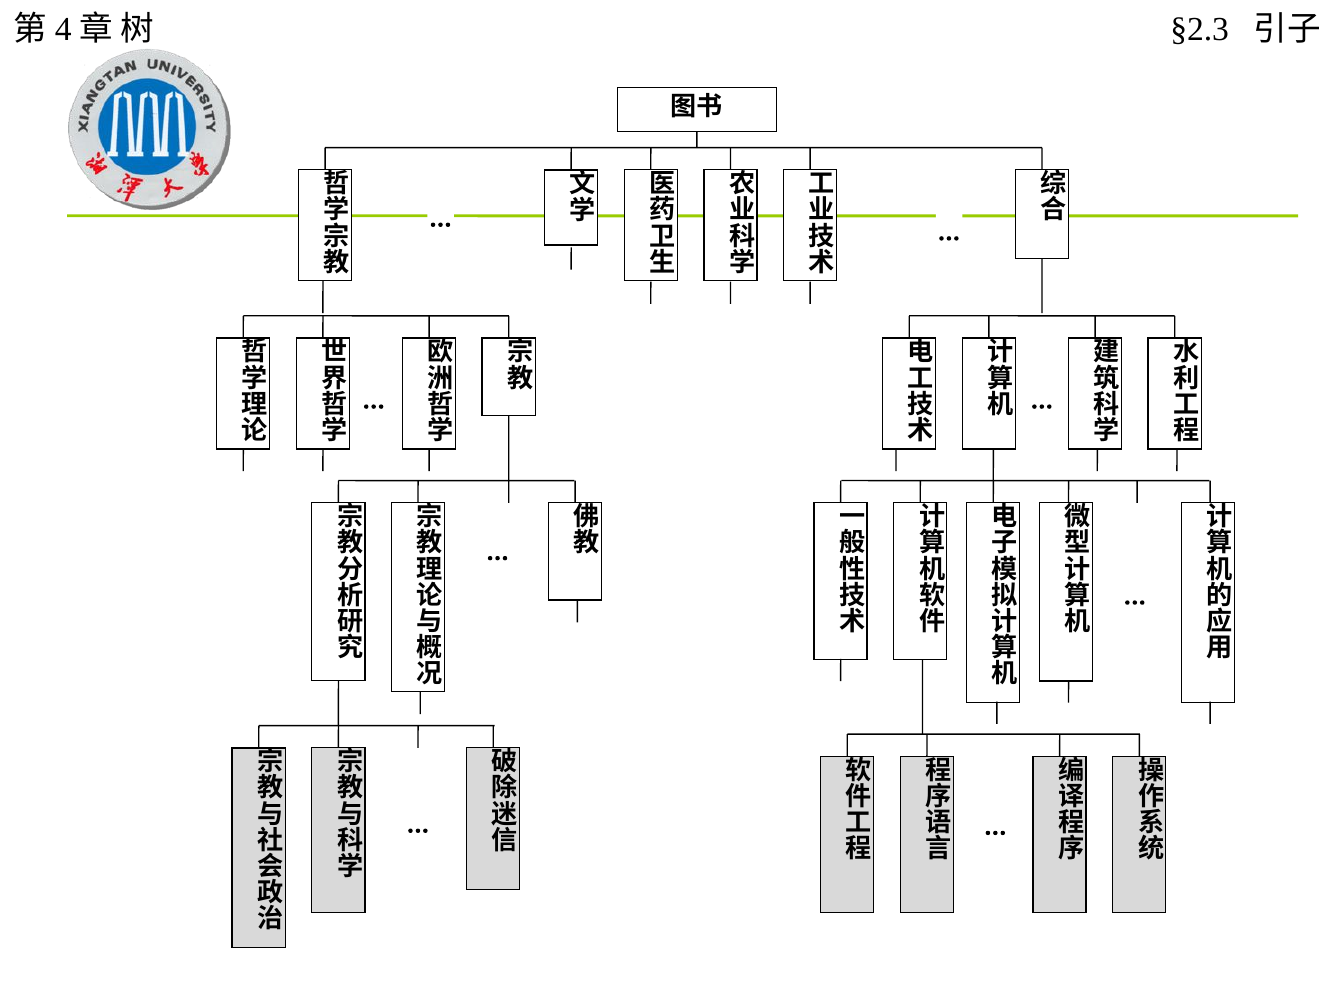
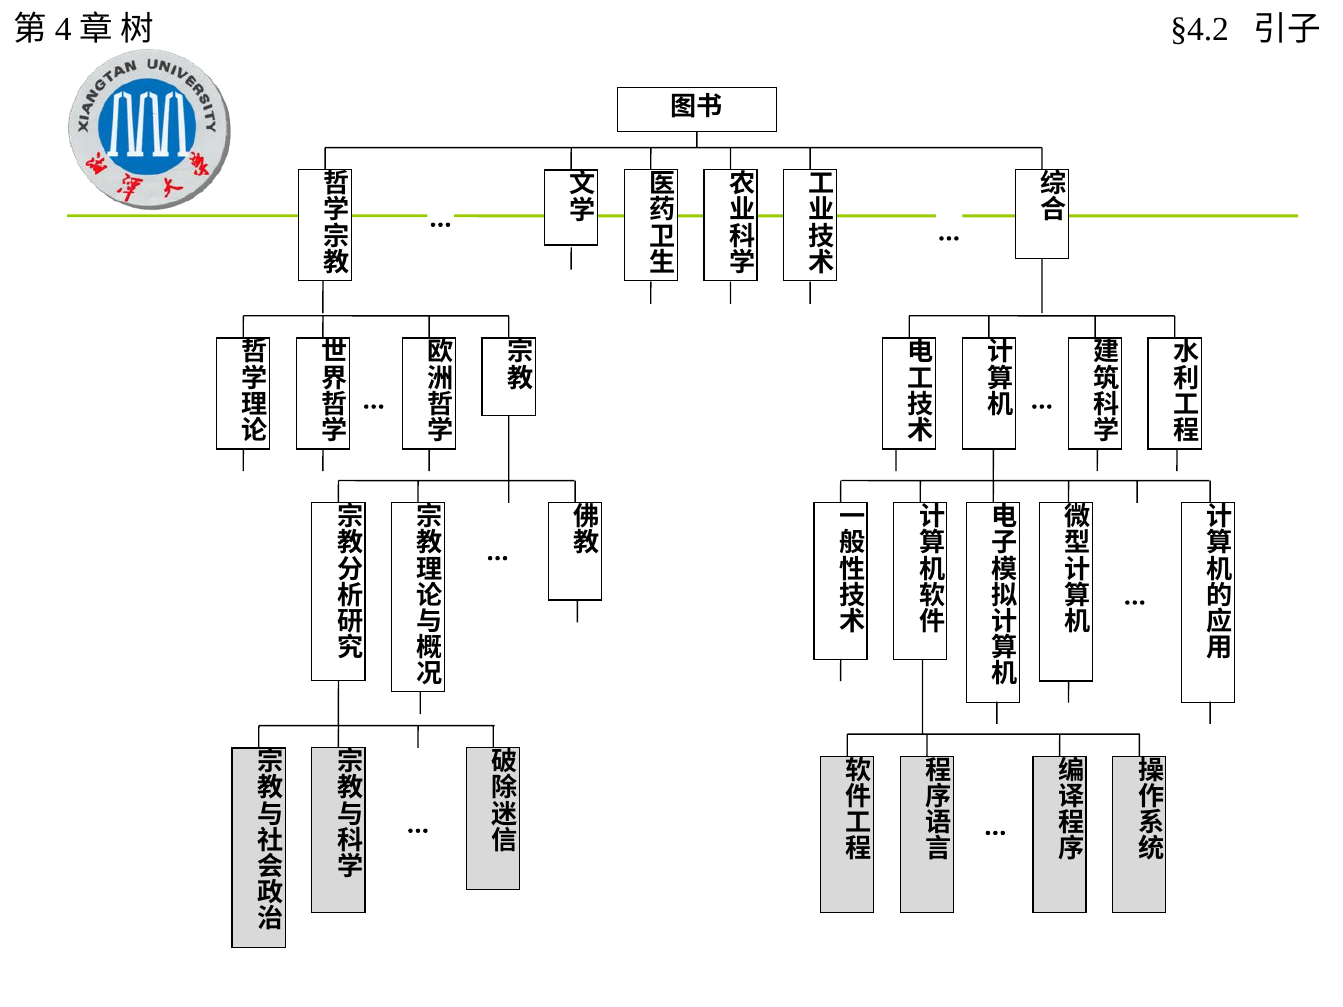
§2.3: §2.3 -> §4.2
